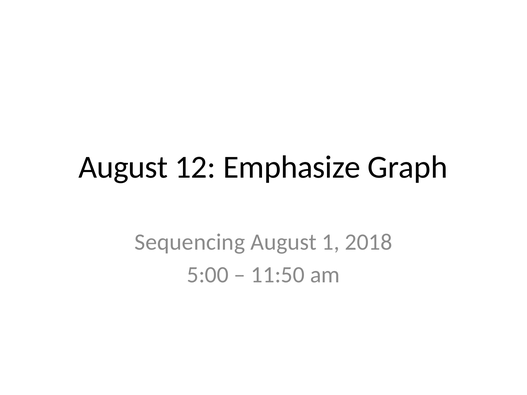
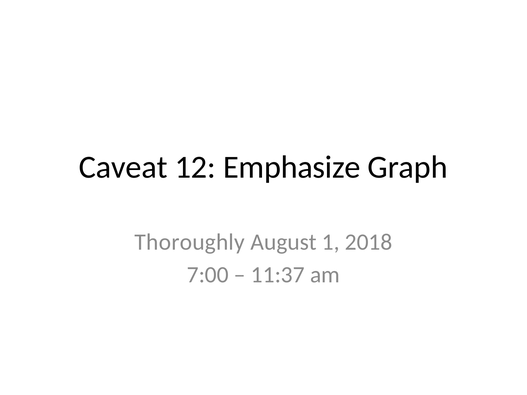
August at (123, 167): August -> Caveat
Sequencing: Sequencing -> Thoroughly
5:00: 5:00 -> 7:00
11:50: 11:50 -> 11:37
